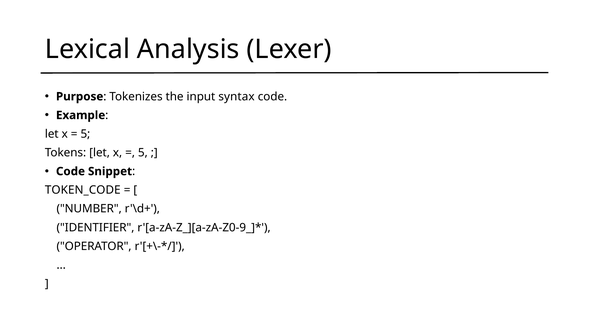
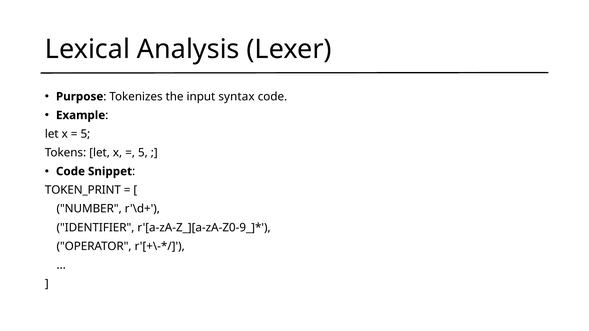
TOKEN_CODE: TOKEN_CODE -> TOKEN_PRINT
